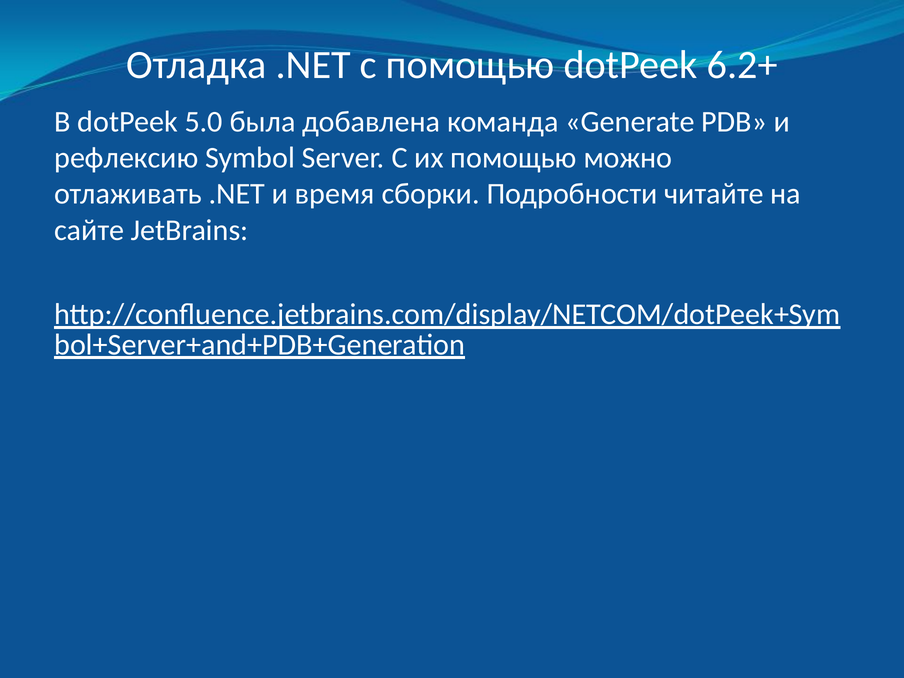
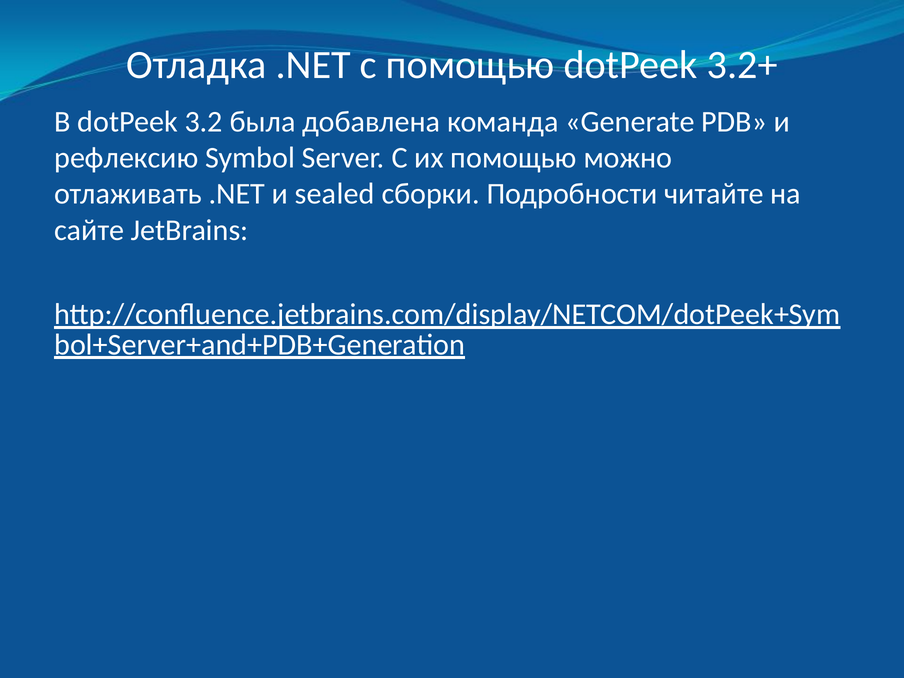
6.2+: 6.2+ -> 3.2+
5.0: 5.0 -> 3.2
время: время -> sealed
